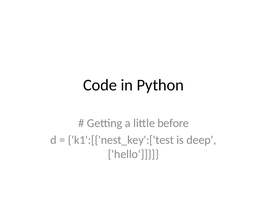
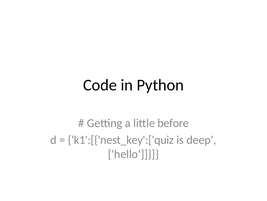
k1':[{'nest_key':['test: k1':[{'nest_key':['test -> k1':[{'nest_key':['quiz
